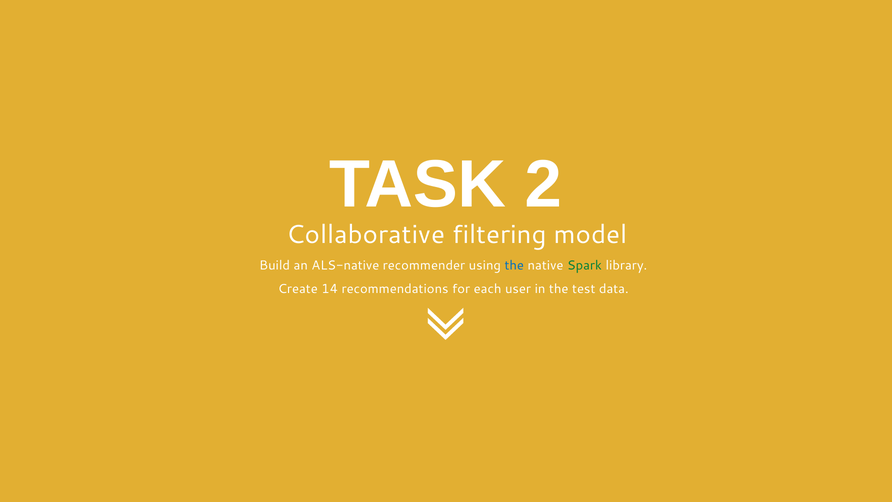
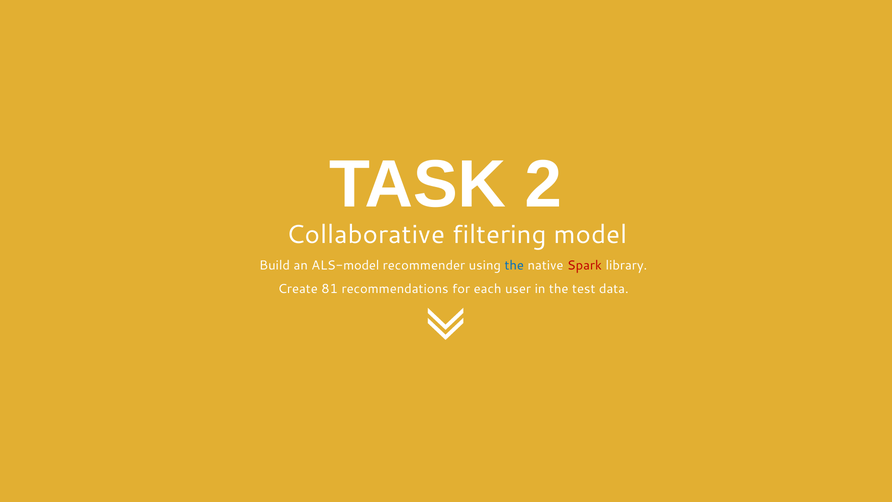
ALS-native: ALS-native -> ALS-model
Spark colour: green -> red
14: 14 -> 81
